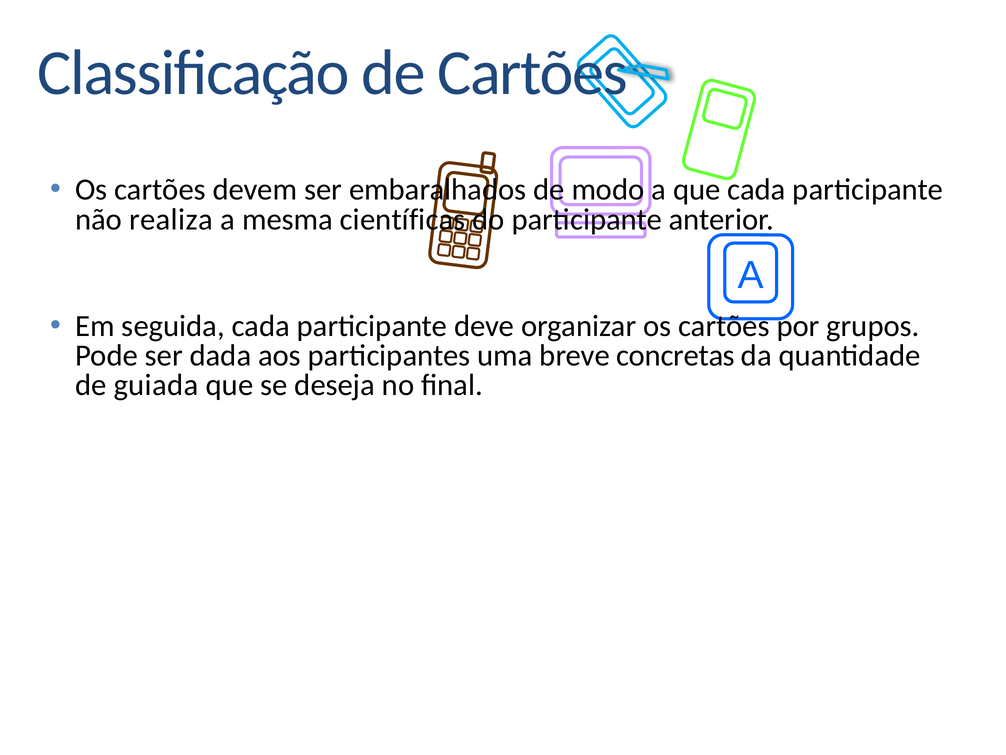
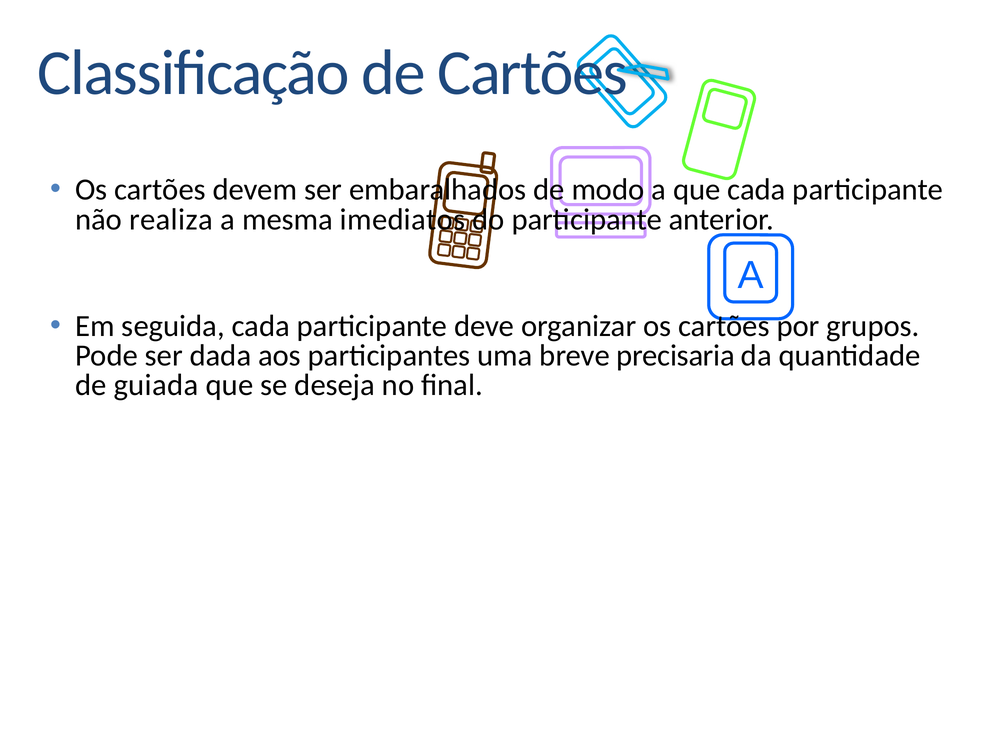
científicas: científicas -> imediatos
concretas: concretas -> precisaria
